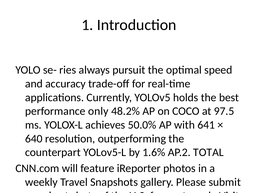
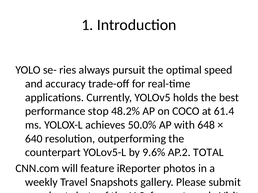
only: only -> stop
97.5: 97.5 -> 61.4
641: 641 -> 648
1.6%: 1.6% -> 9.6%
